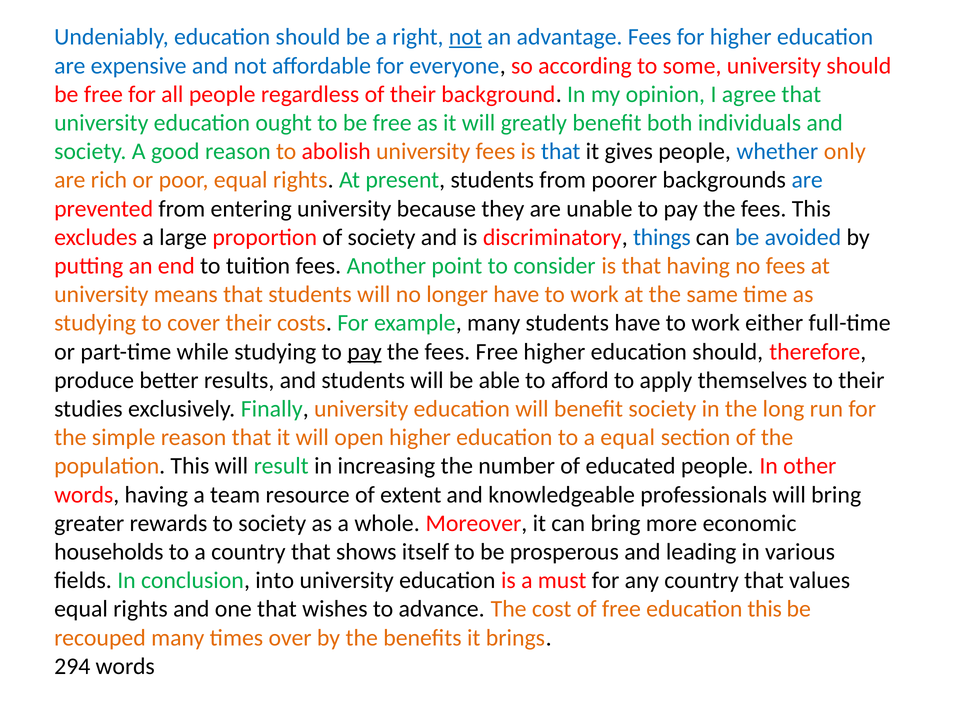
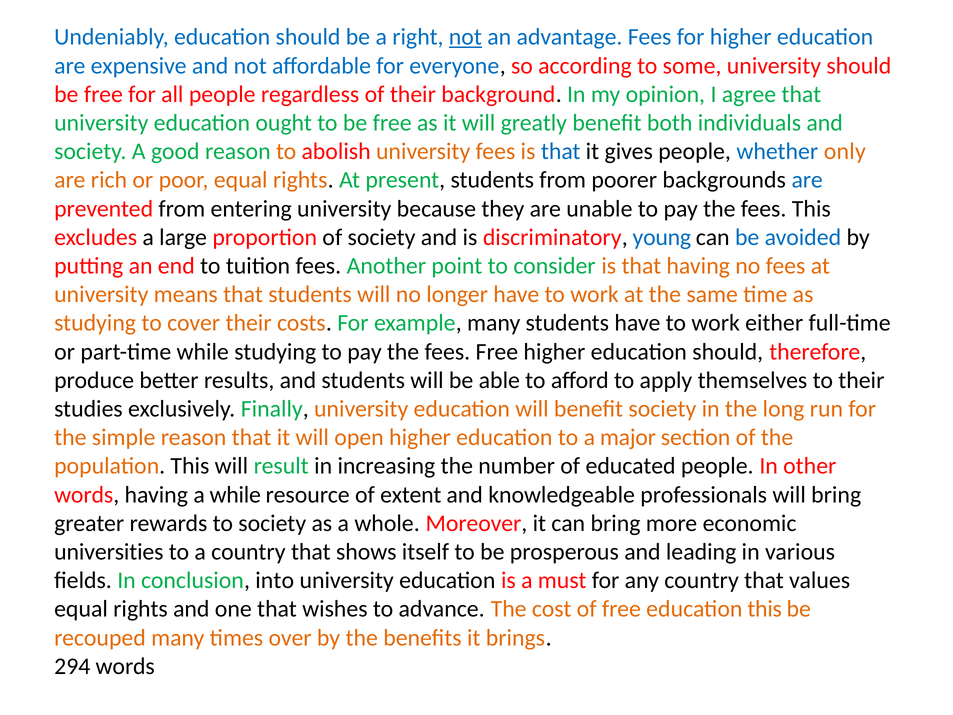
things: things -> young
pay at (364, 352) underline: present -> none
a equal: equal -> major
a team: team -> while
households: households -> universities
